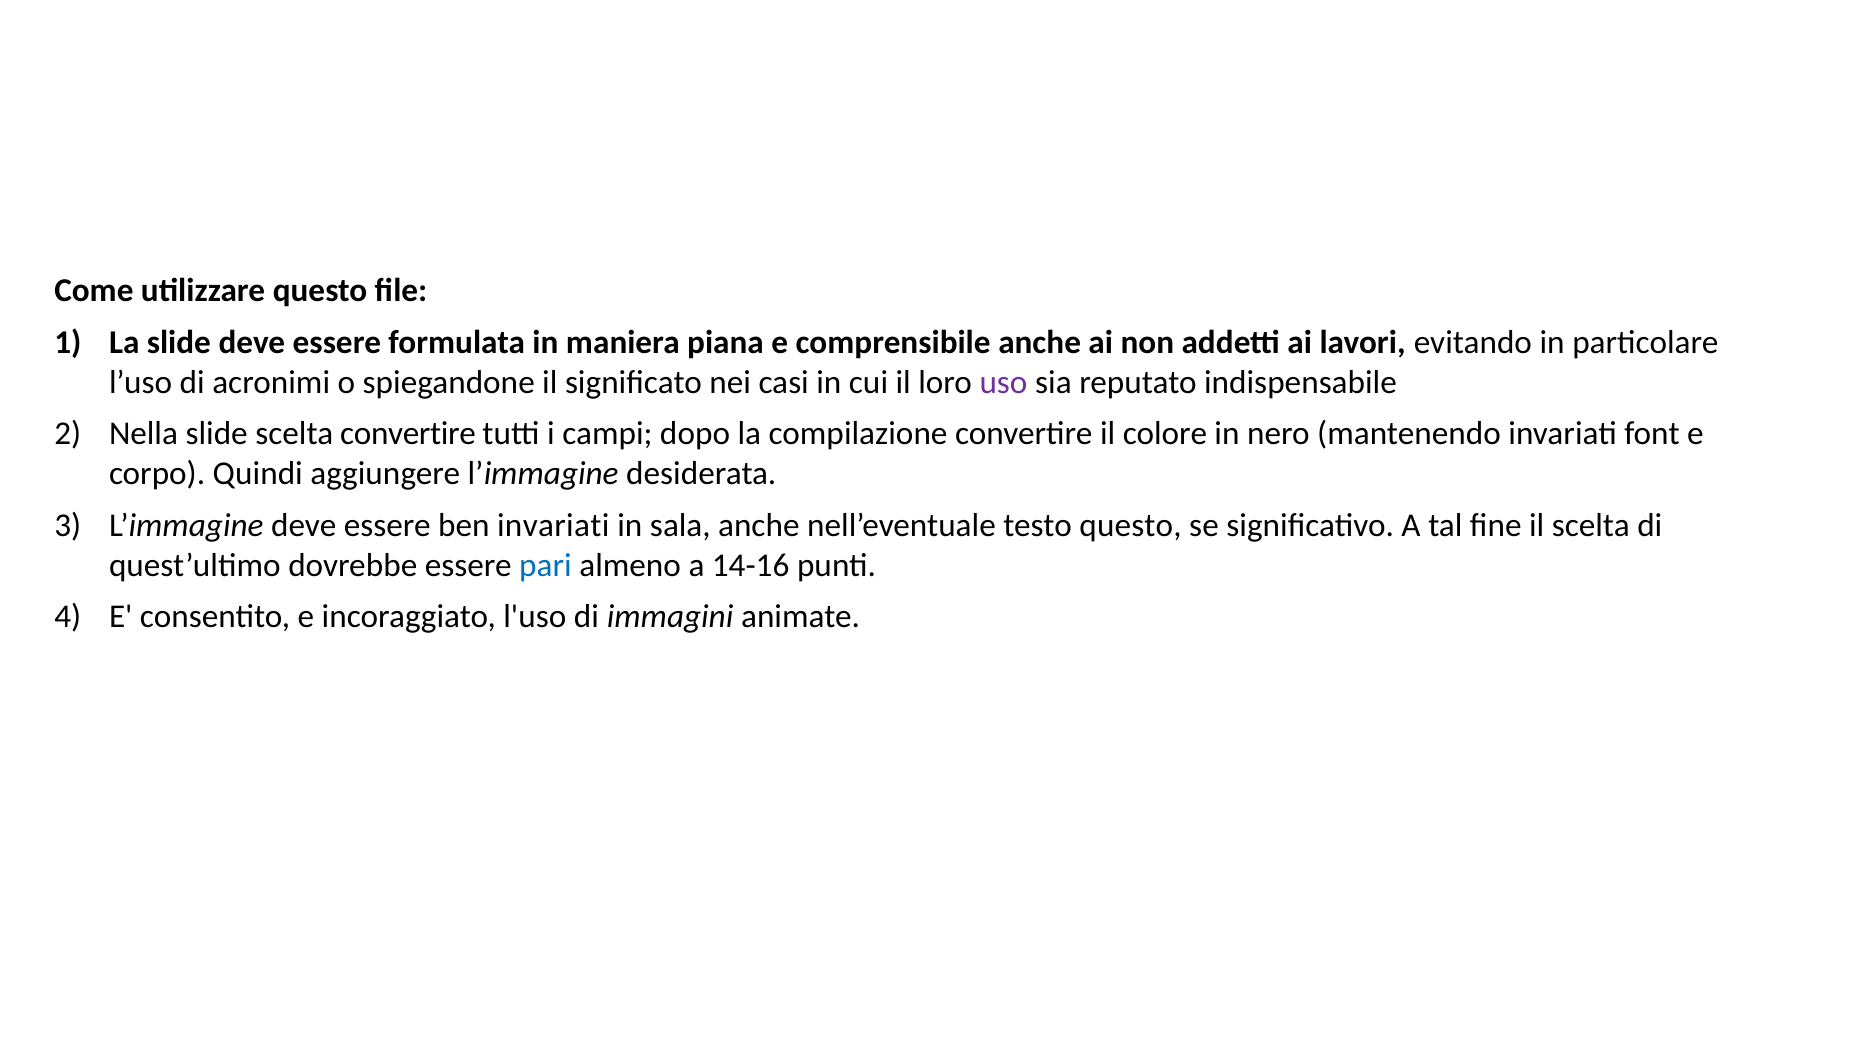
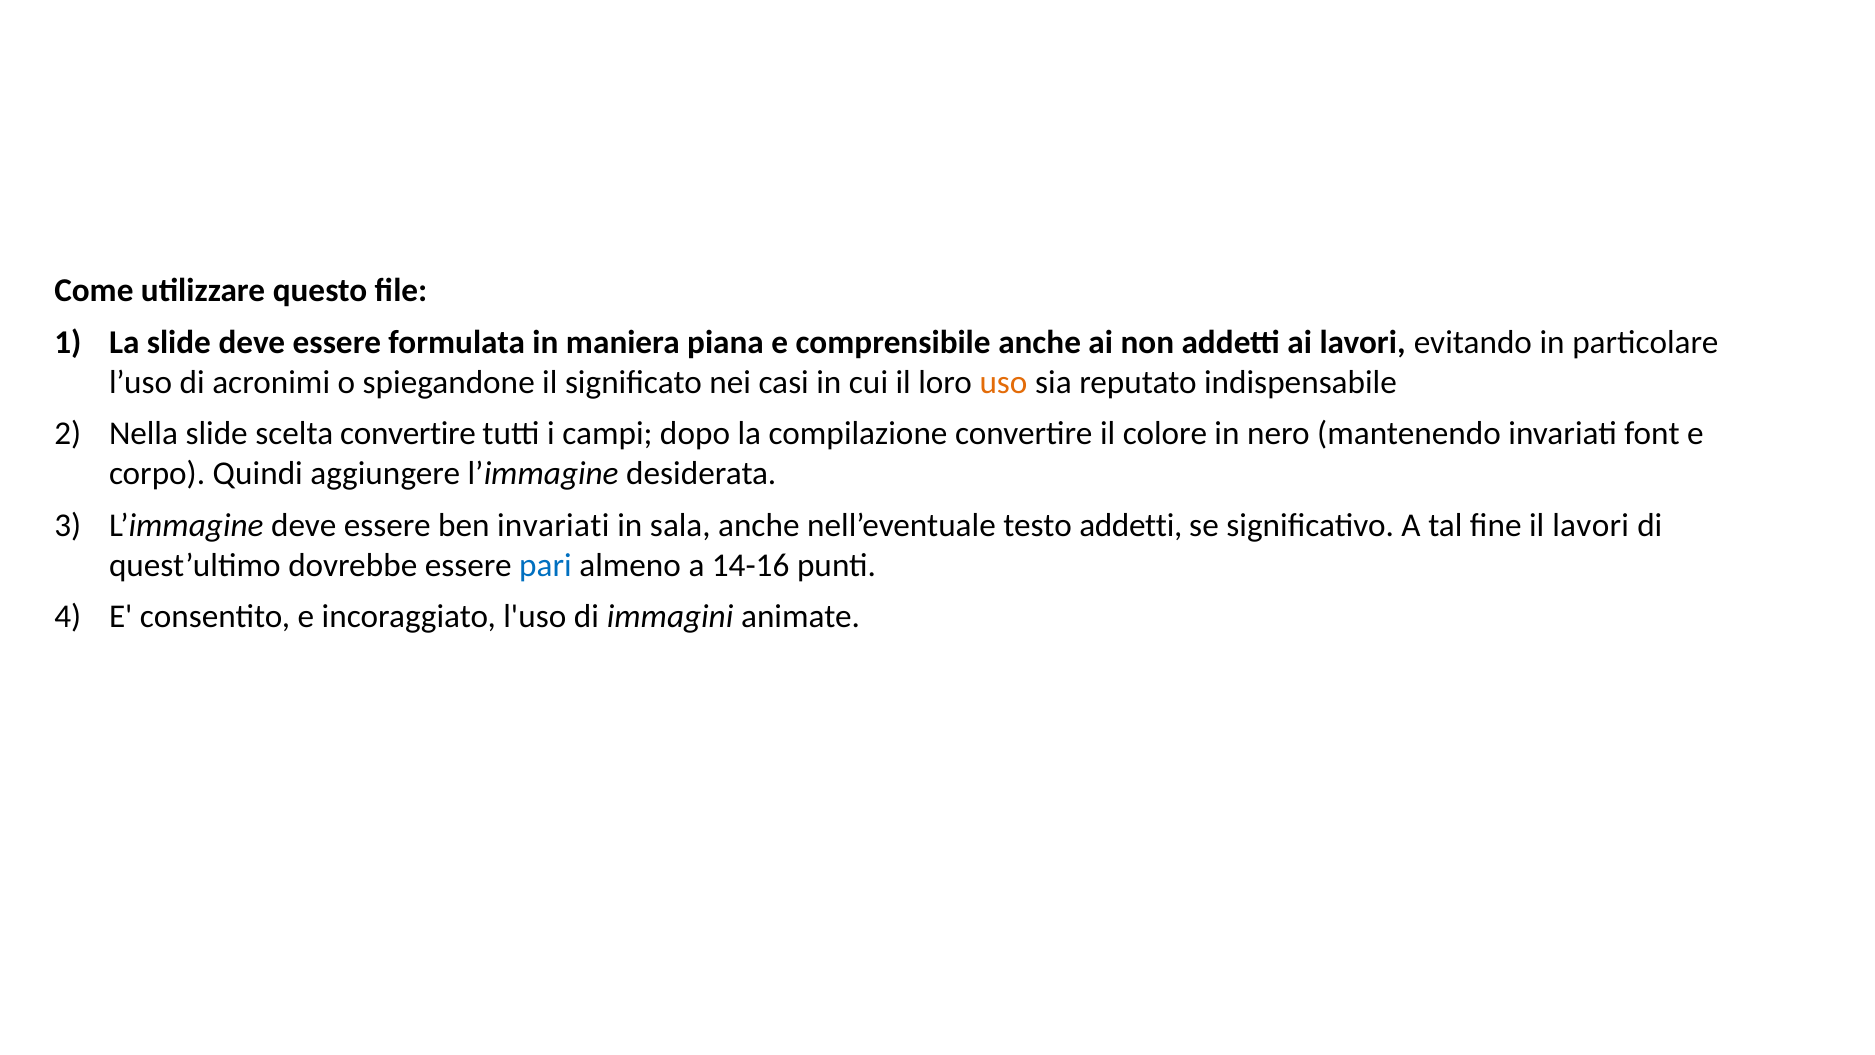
uso colour: purple -> orange
testo questo: questo -> addetti
il scelta: scelta -> lavori
